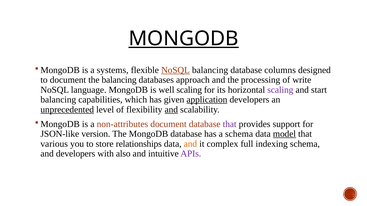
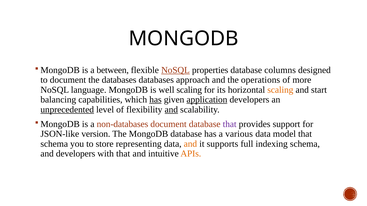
MONGODB at (184, 39) underline: present -> none
systems: systems -> between
NoSQL balancing: balancing -> properties
the balancing: balancing -> databases
processing: processing -> operations
write: write -> more
scaling at (280, 90) colour: purple -> orange
has at (155, 100) underline: none -> present
non-attributes: non-attributes -> non-databases
a schema: schema -> various
model underline: present -> none
various at (54, 144): various -> schema
relationships: relationships -> representing
complex: complex -> supports
with also: also -> that
APIs colour: purple -> orange
